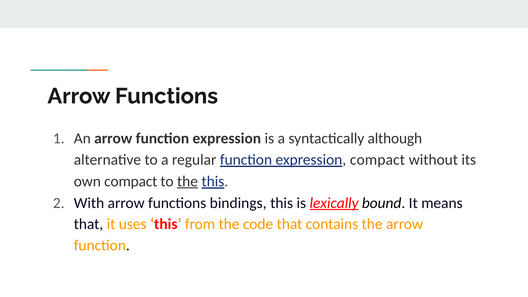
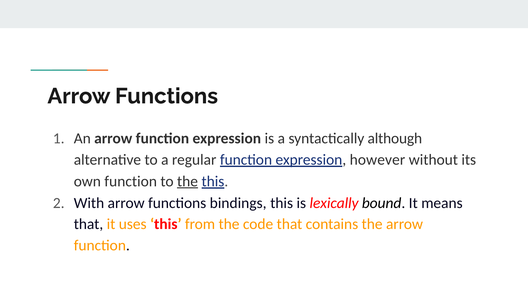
expression compact: compact -> however
own compact: compact -> function
lexically underline: present -> none
